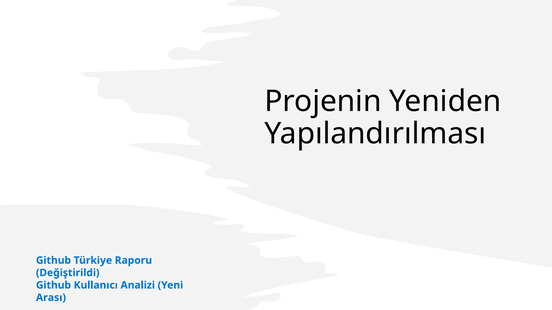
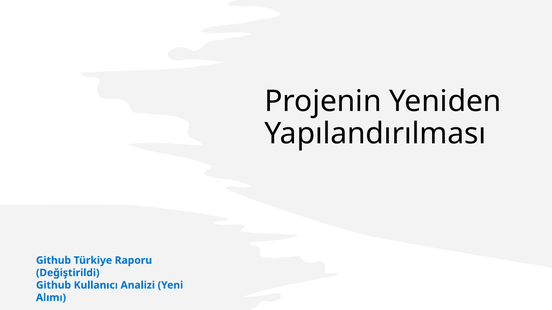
Arası: Arası -> Alımı
